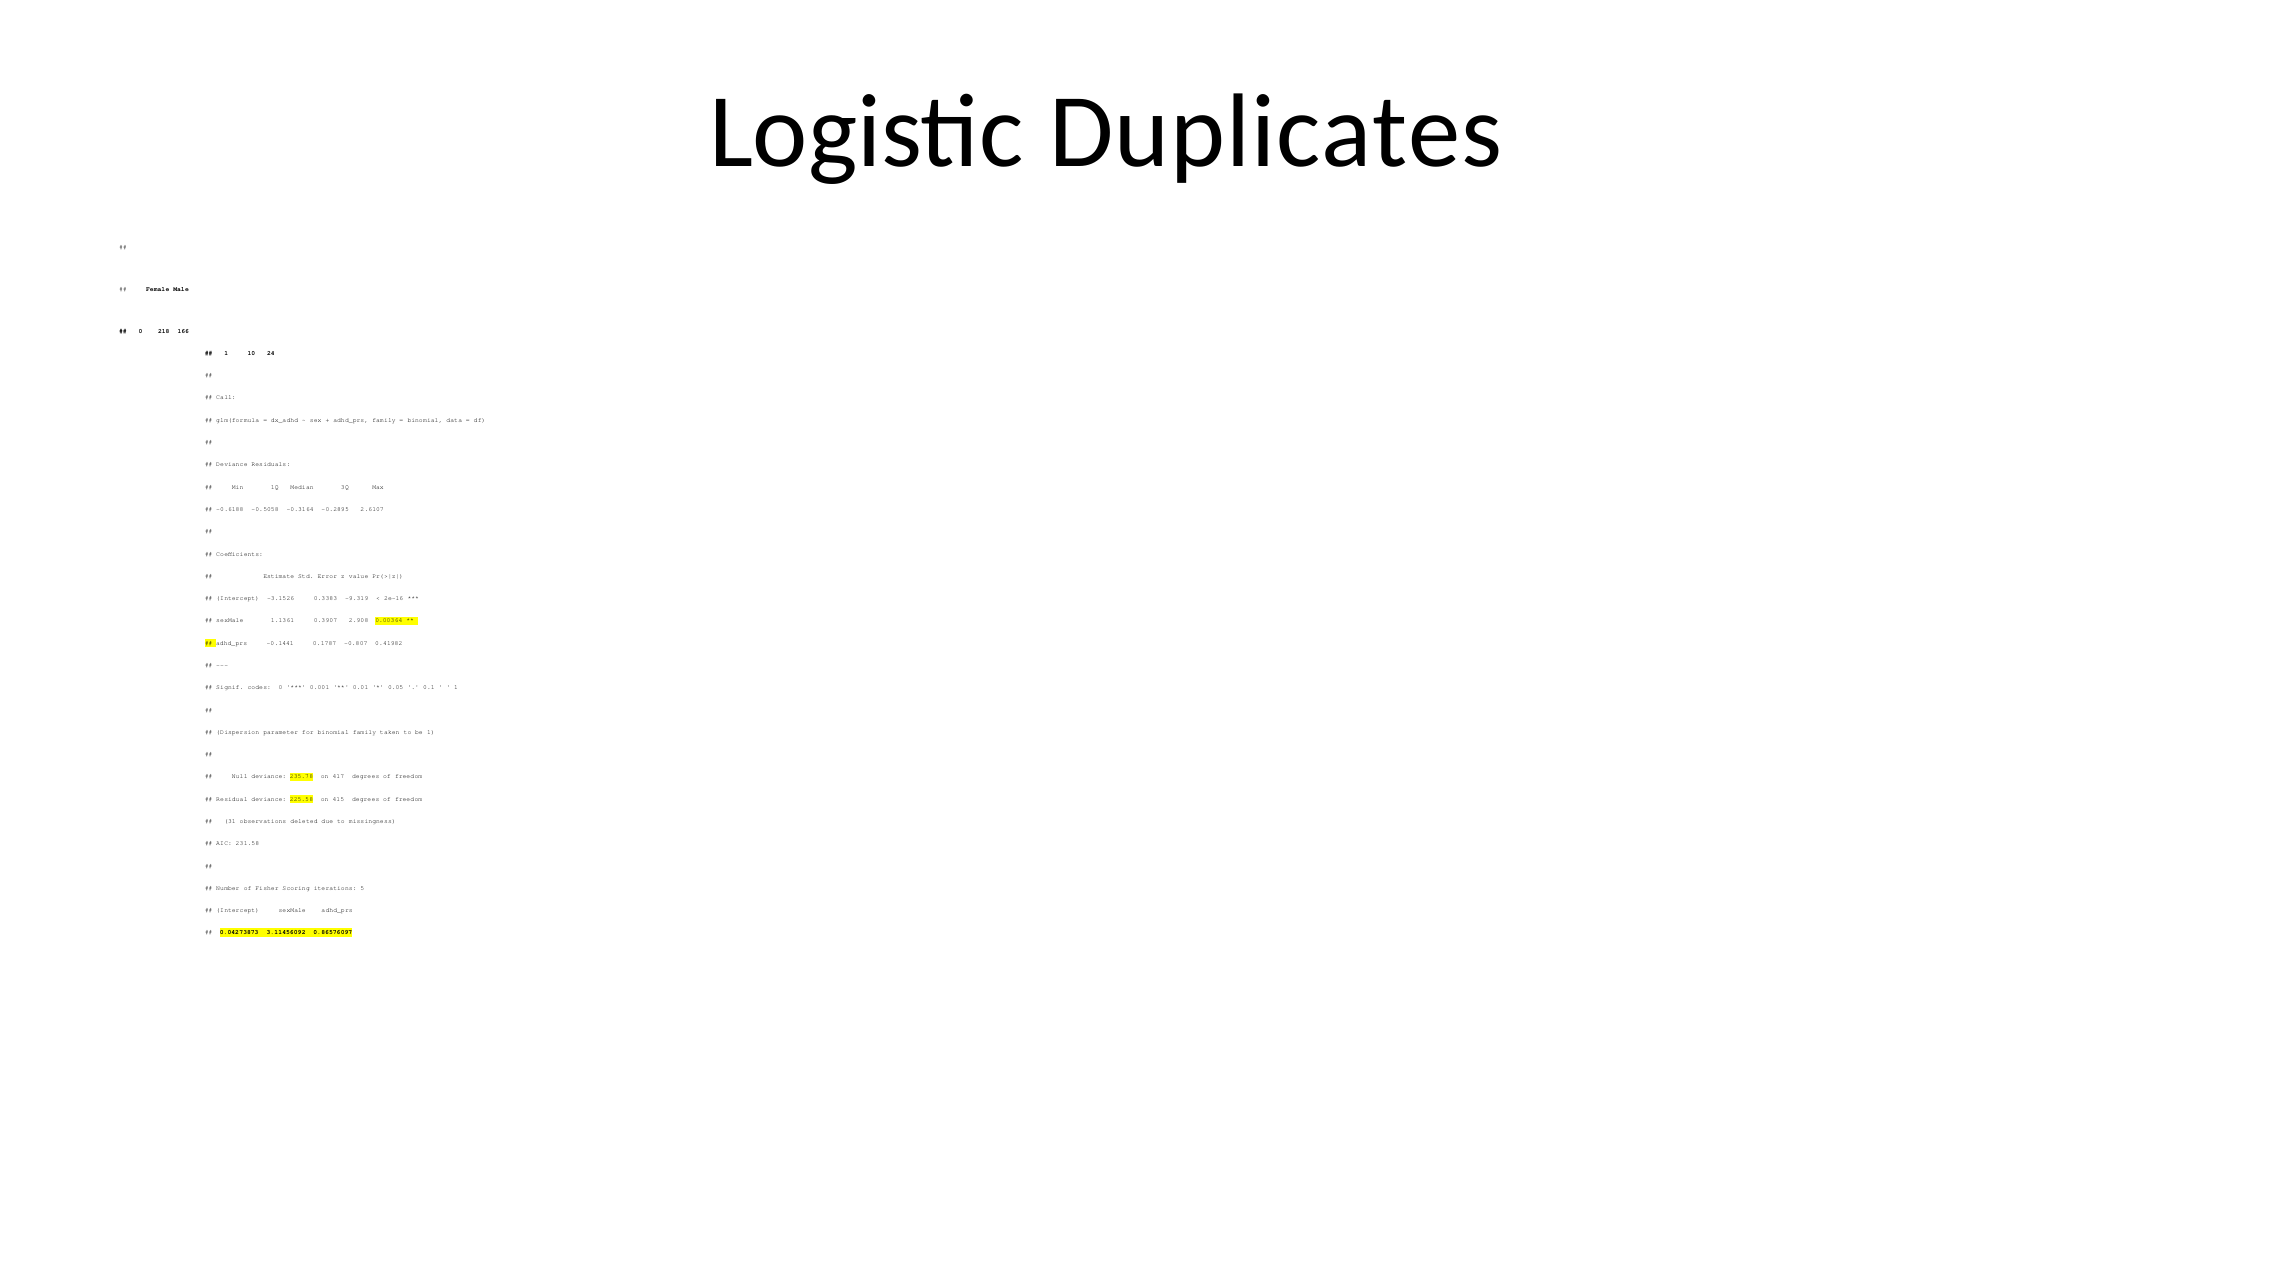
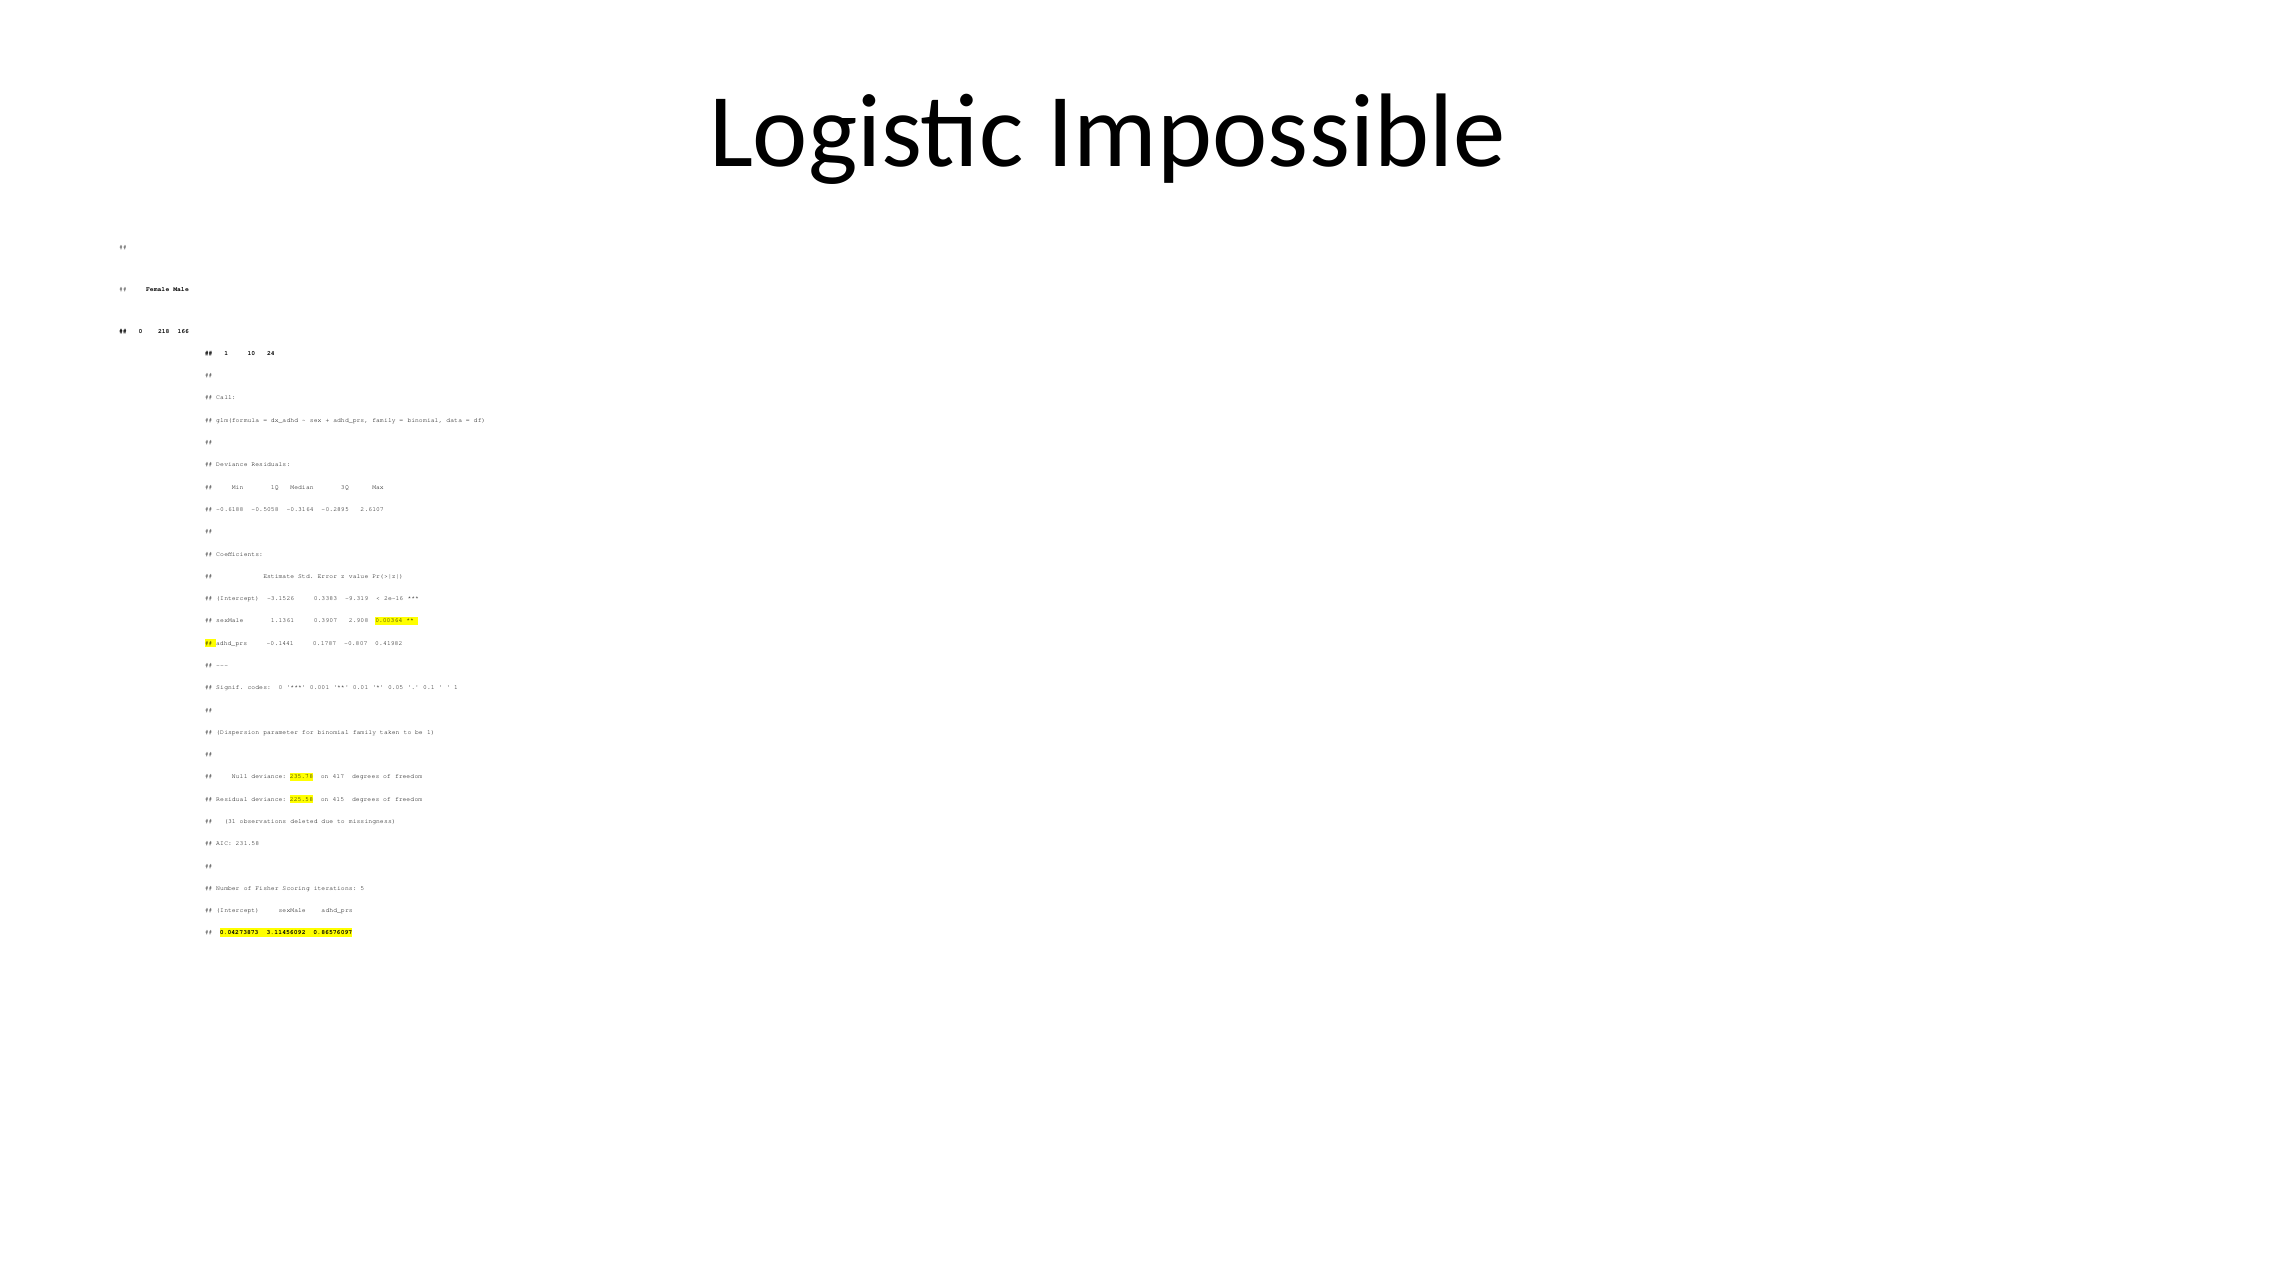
Duplicates: Duplicates -> Impossible
